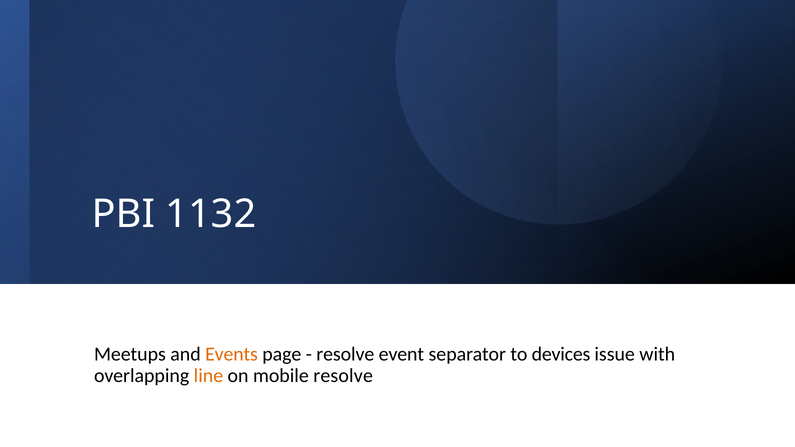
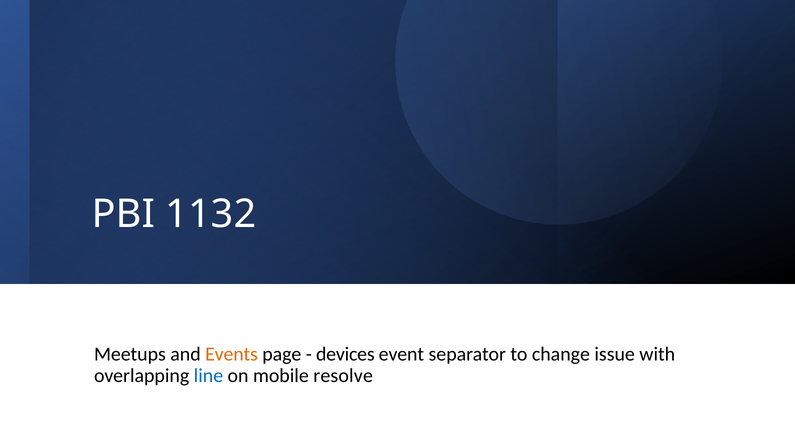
resolve at (345, 354): resolve -> devices
devices: devices -> change
line colour: orange -> blue
